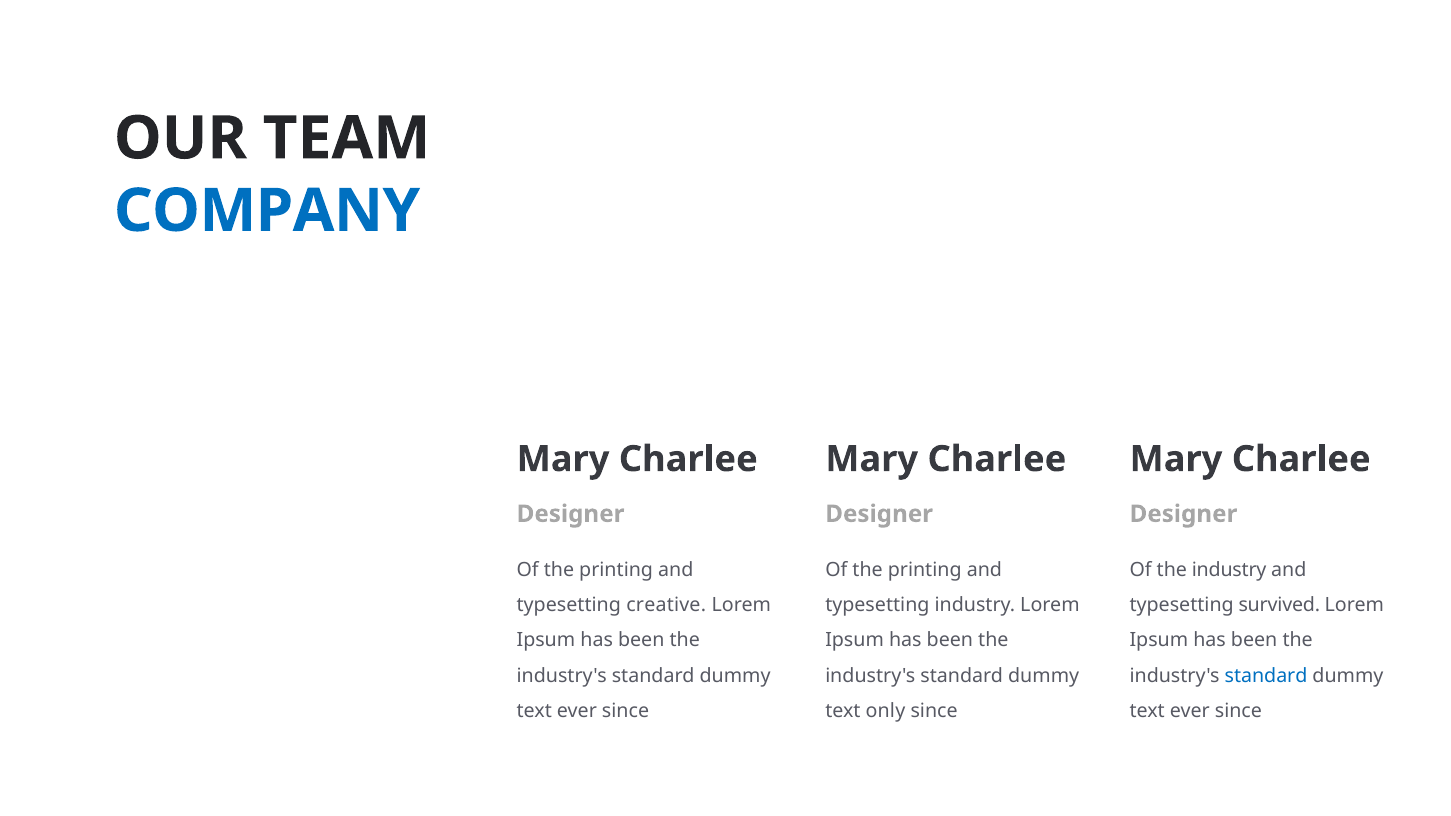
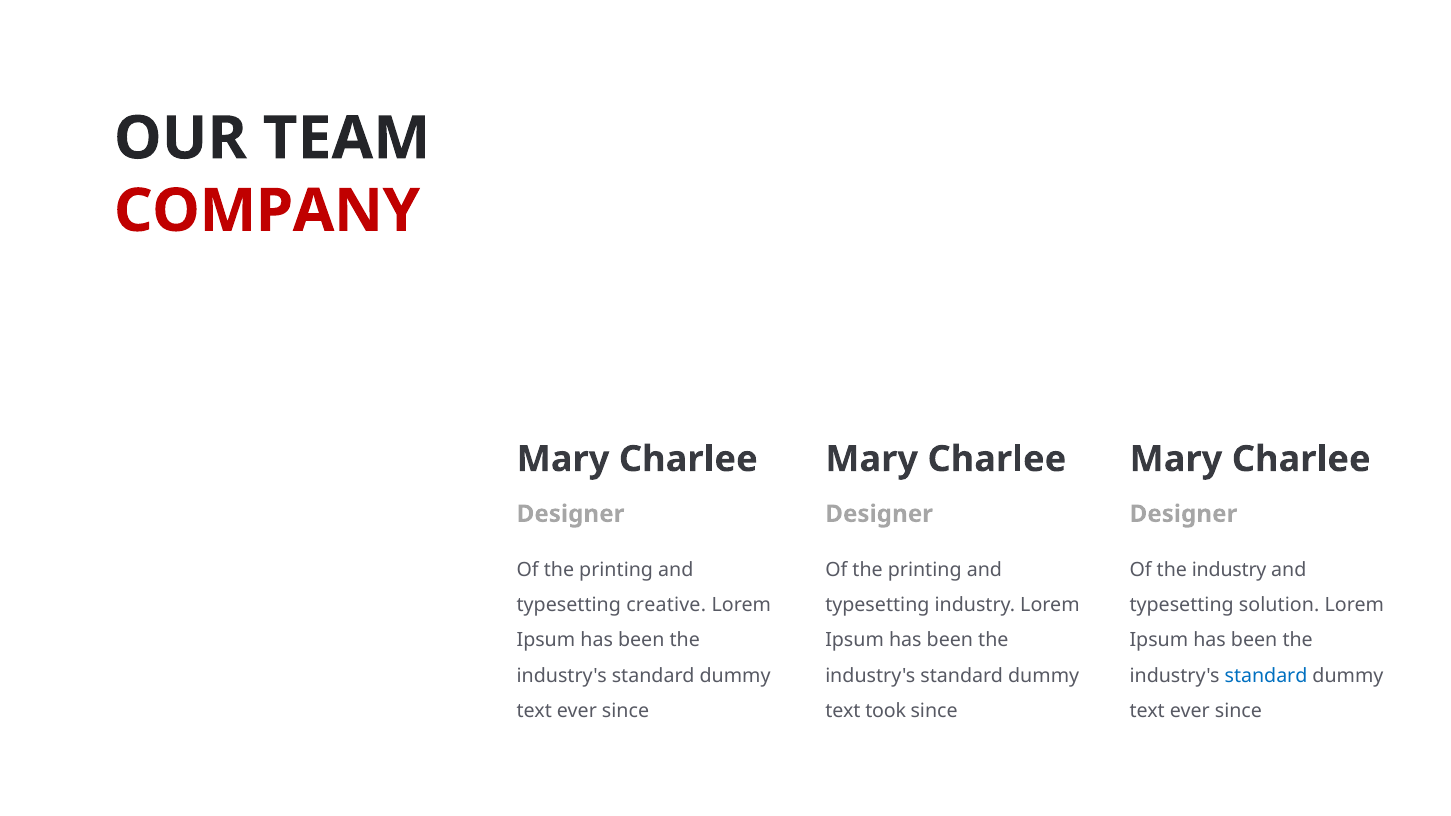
COMPANY colour: blue -> red
survived: survived -> solution
only: only -> took
